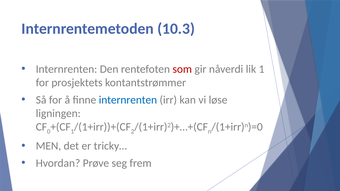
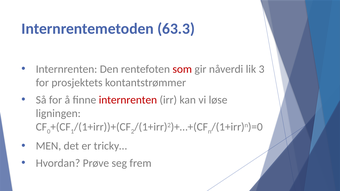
10.3: 10.3 -> 63.3
lik 1: 1 -> 3
internrenten at (128, 100) colour: blue -> red
